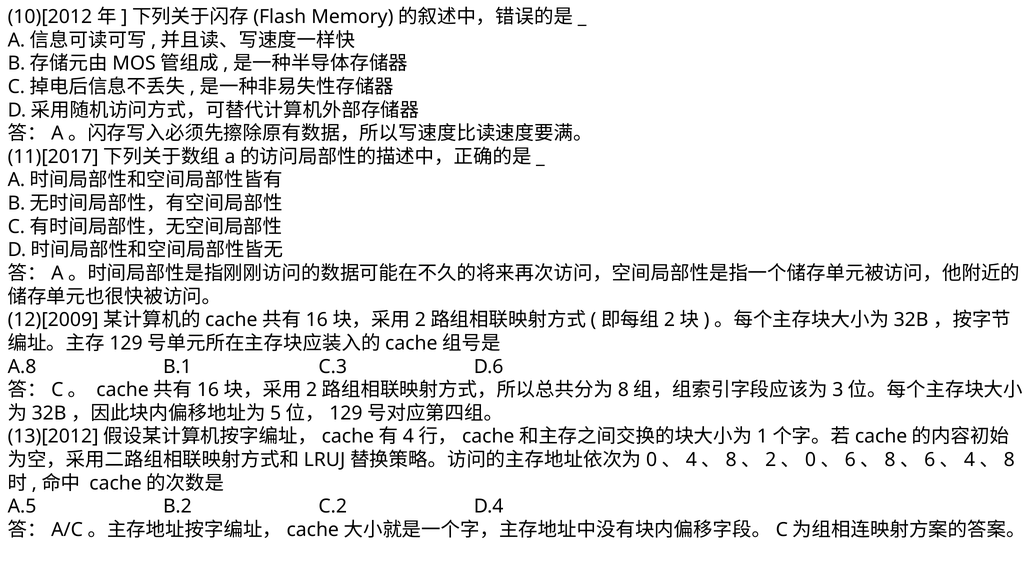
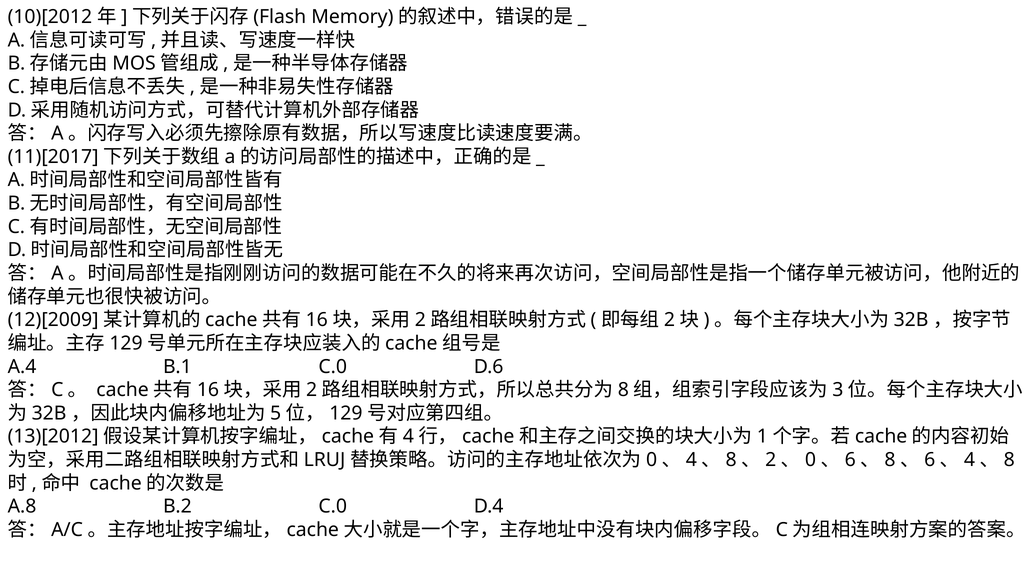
A.8: A.8 -> A.4
B.1 C.3: C.3 -> C.0
A.5: A.5 -> A.8
B.2 C.2: C.2 -> C.0
